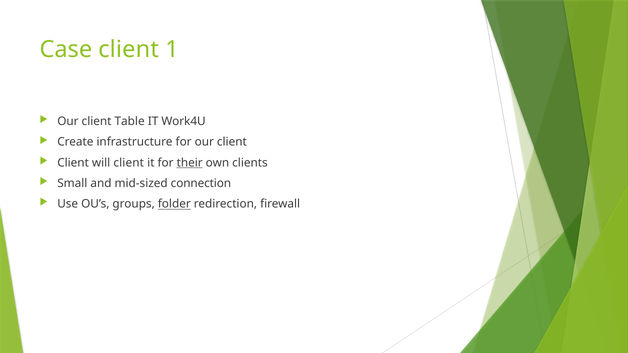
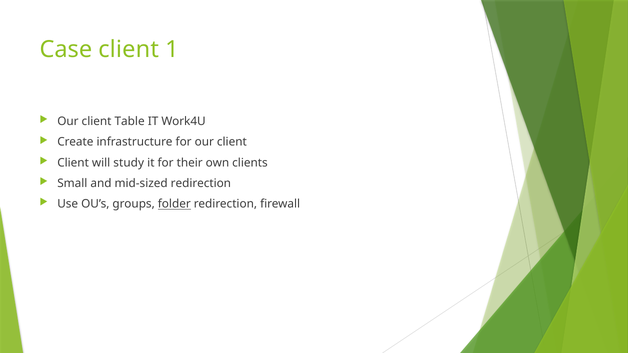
will client: client -> study
their underline: present -> none
mid-sized connection: connection -> redirection
